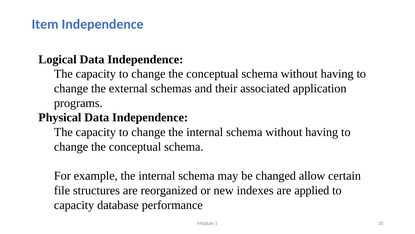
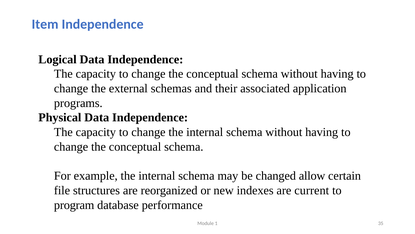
applied: applied -> current
capacity at (74, 205): capacity -> program
